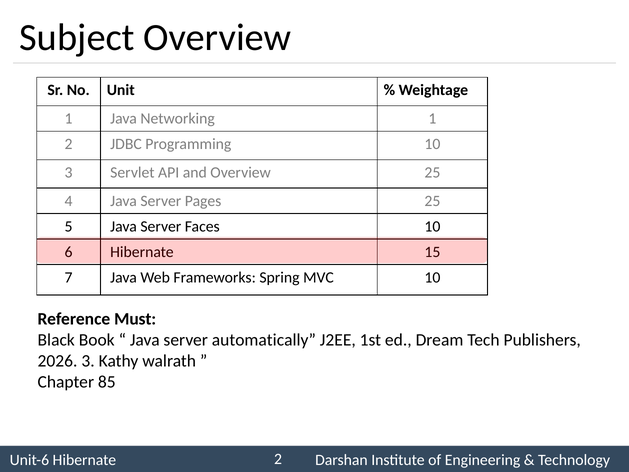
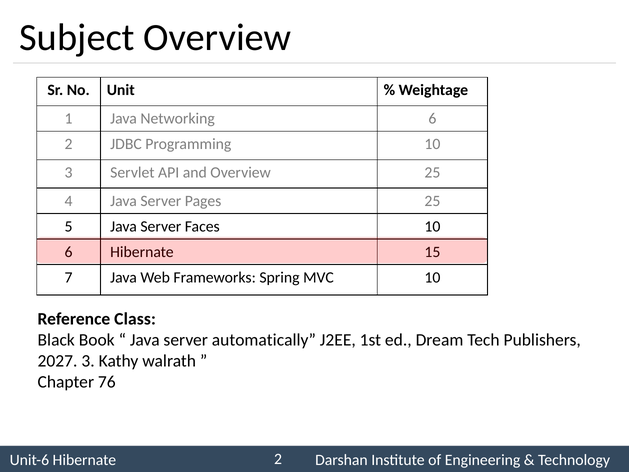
Networking 1: 1 -> 6
Must: Must -> Class
2026: 2026 -> 2027
85: 85 -> 76
